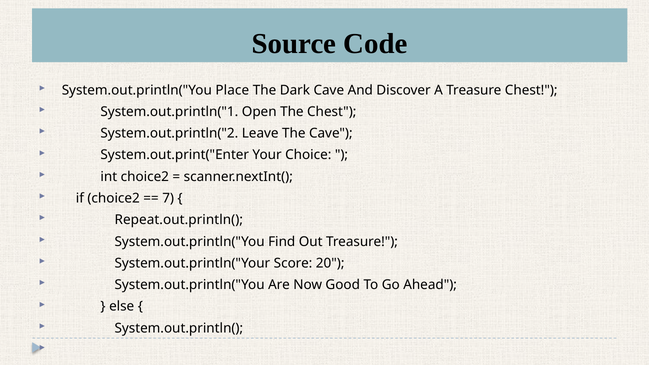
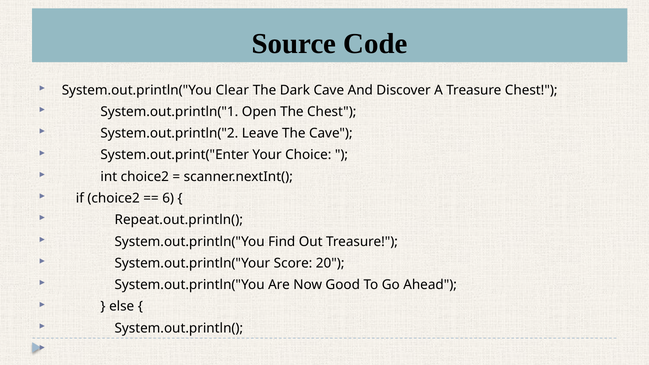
Place: Place -> Clear
7: 7 -> 6
